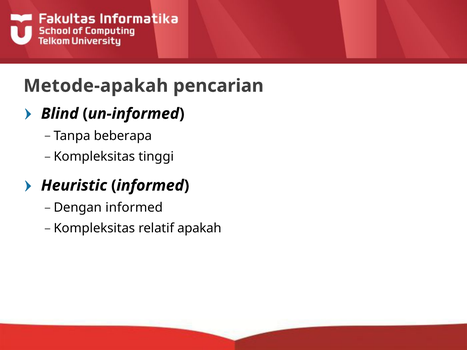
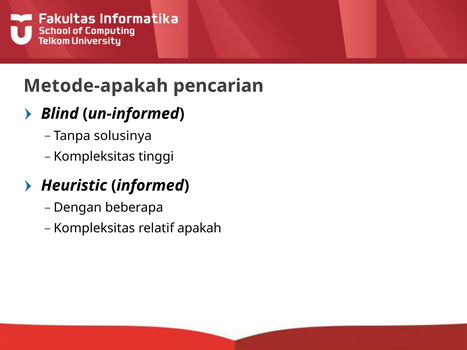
beberapa: beberapa -> solusinya
Dengan informed: informed -> beberapa
